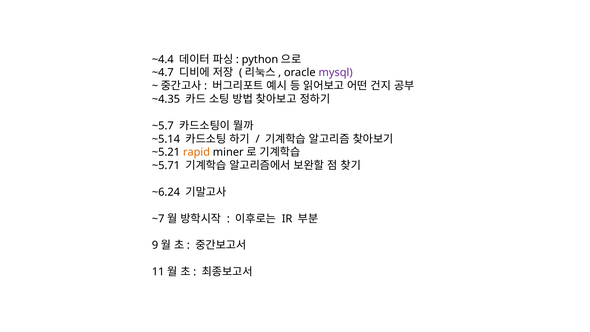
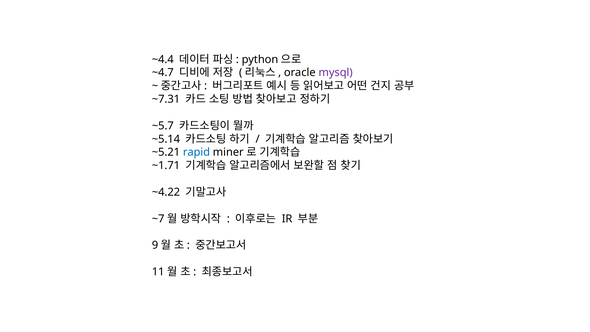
~4.35: ~4.35 -> ~7.31
rapid colour: orange -> blue
~5.71: ~5.71 -> ~1.71
~6.24: ~6.24 -> ~4.22
